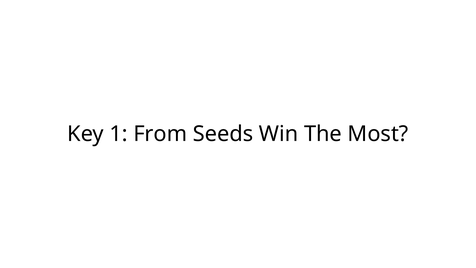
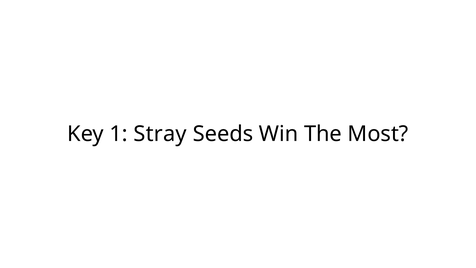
From: From -> Stray
